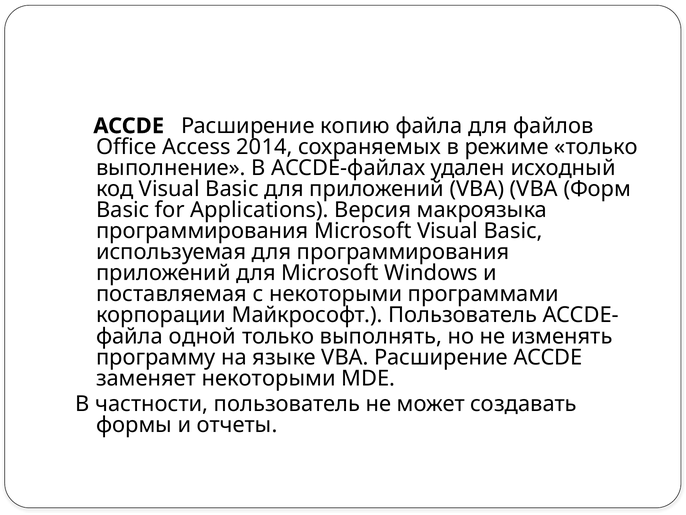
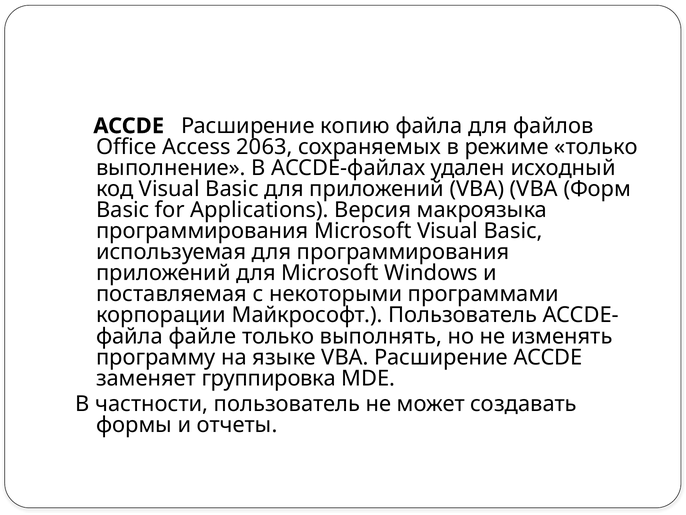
2014: 2014 -> 2063
одной: одной -> файле
заменяет некоторыми: некоторыми -> группировка
